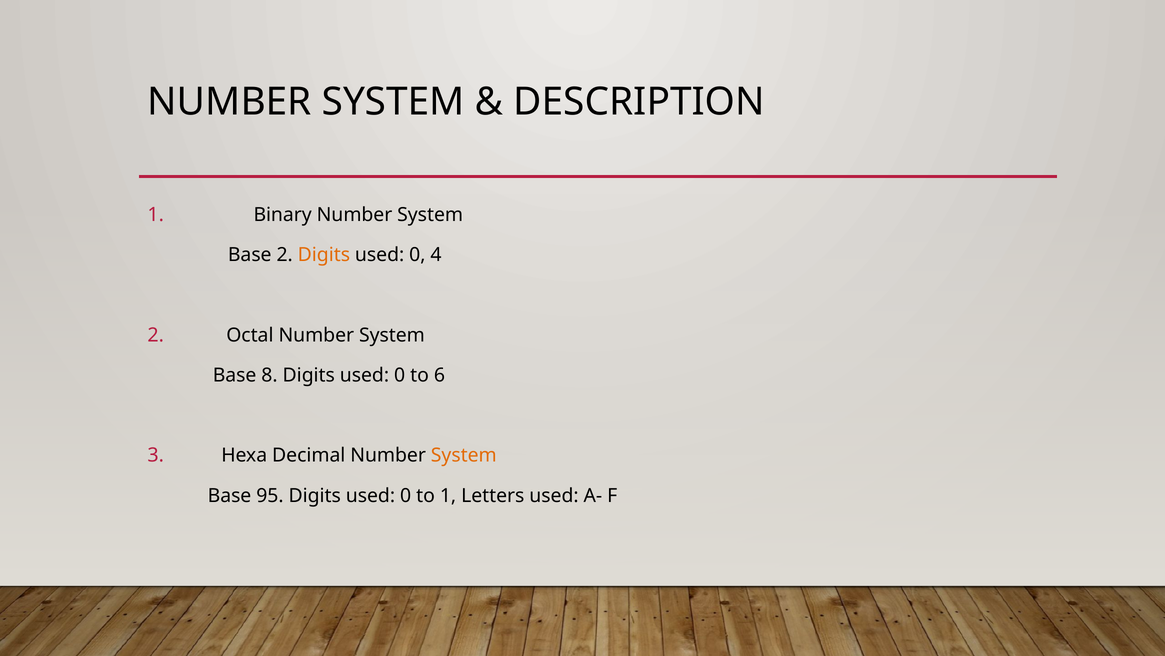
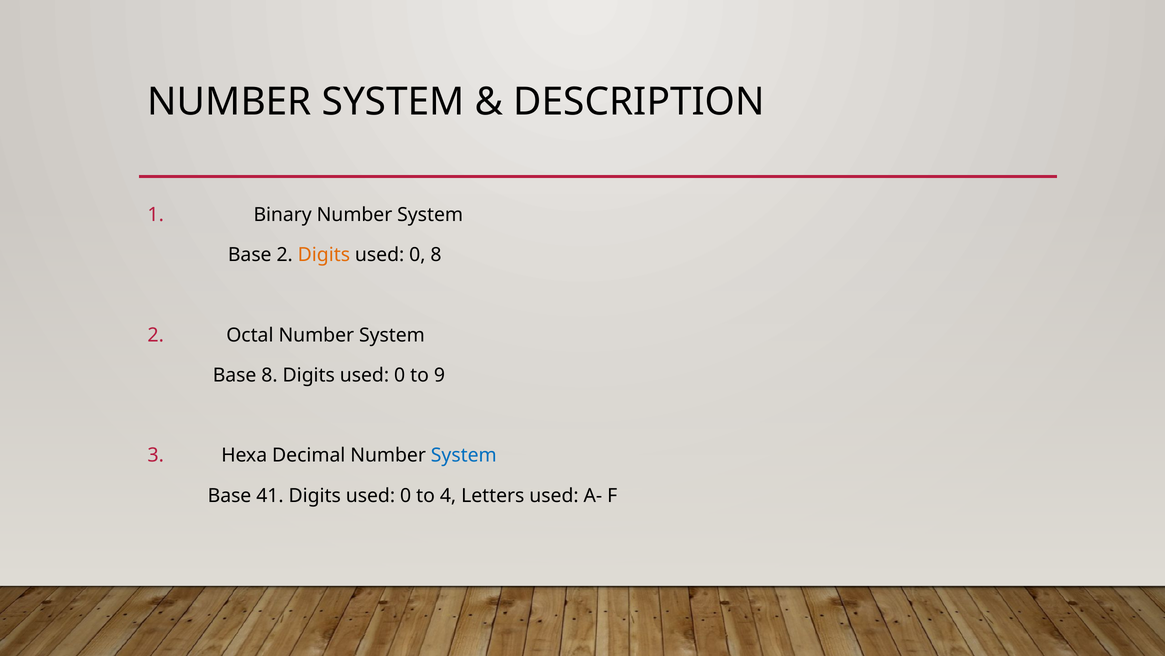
0 4: 4 -> 8
6: 6 -> 9
System at (464, 455) colour: orange -> blue
95: 95 -> 41
to 1: 1 -> 4
